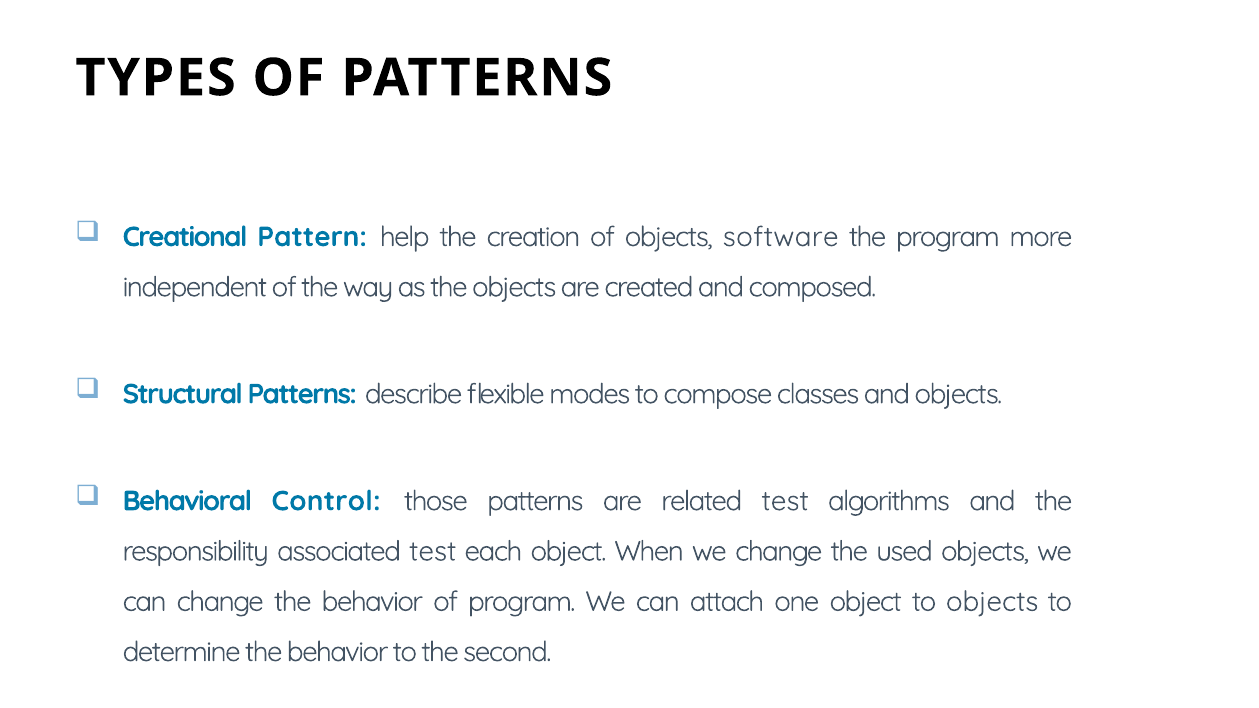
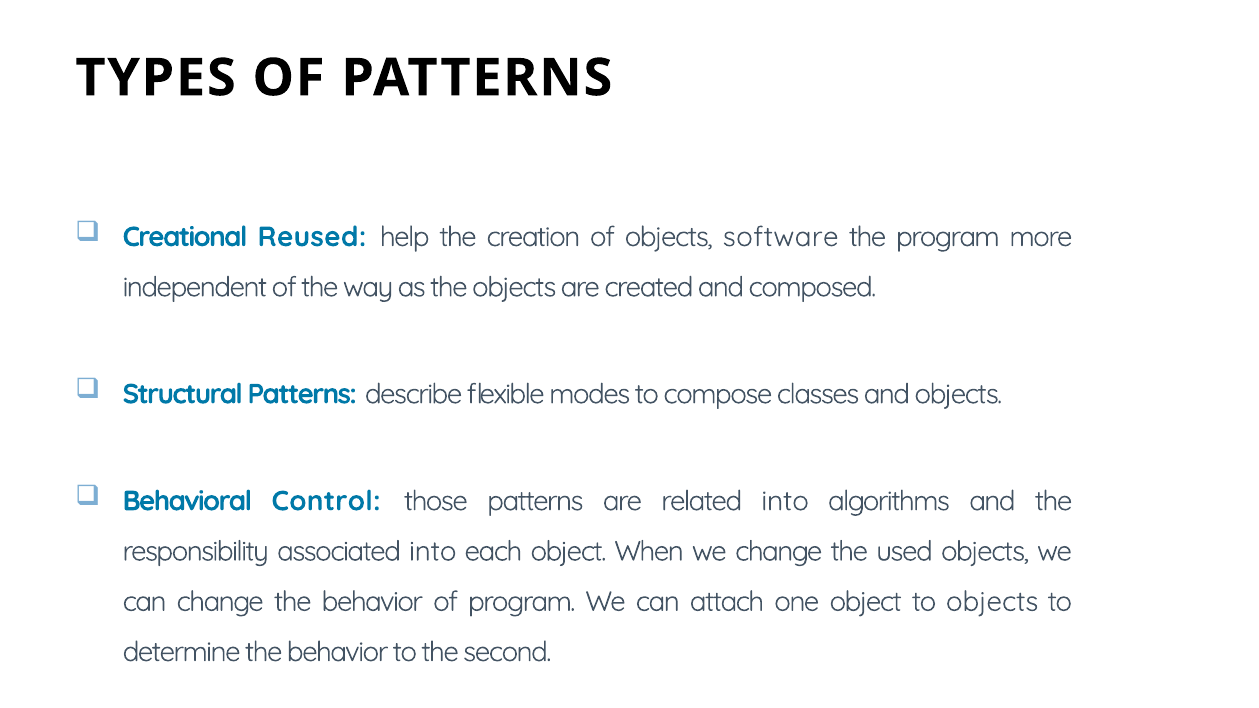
Pattern: Pattern -> Reused
related test: test -> into
associated test: test -> into
